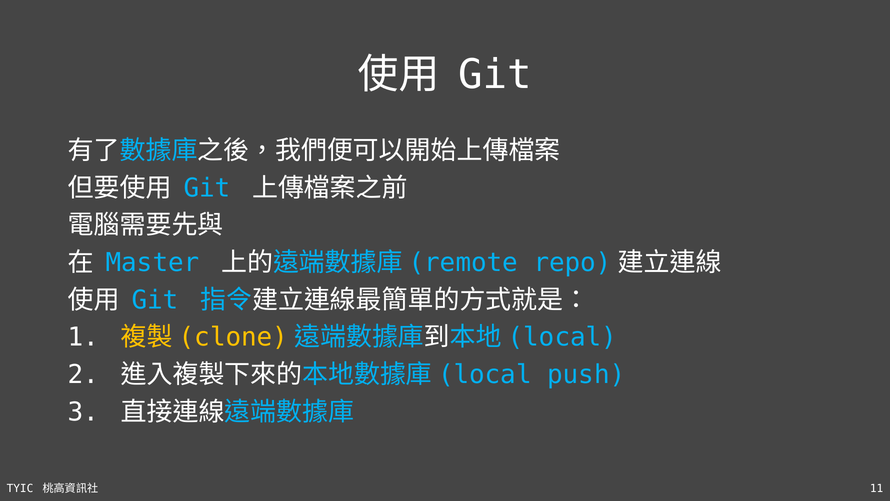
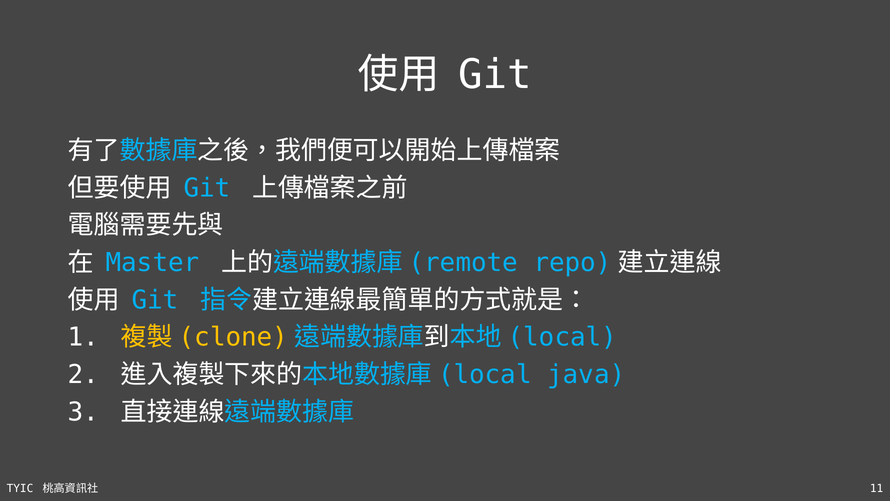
push: push -> java
